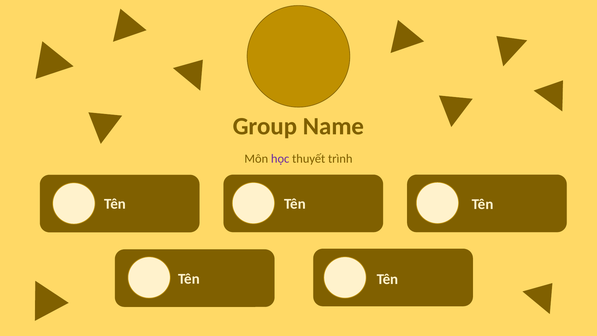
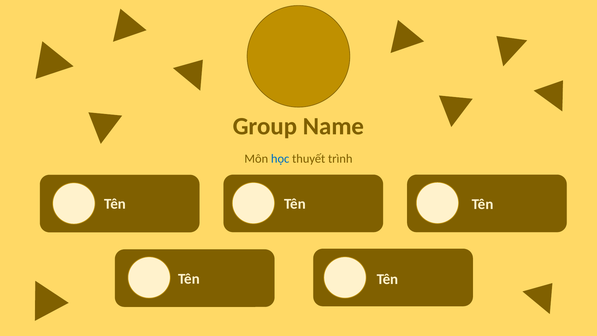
học colour: purple -> blue
